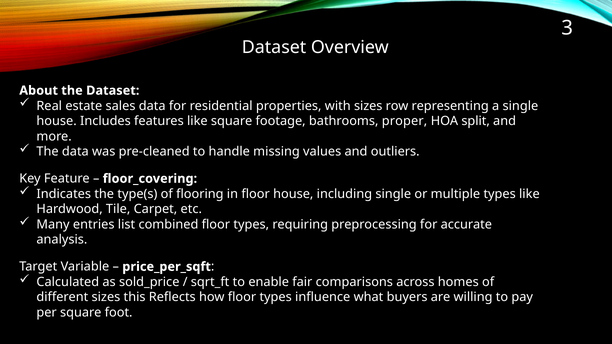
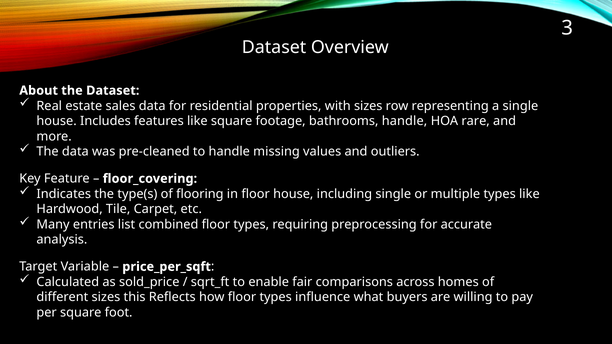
bathrooms proper: proper -> handle
split: split -> rare
